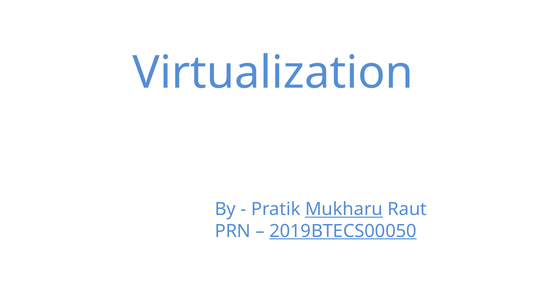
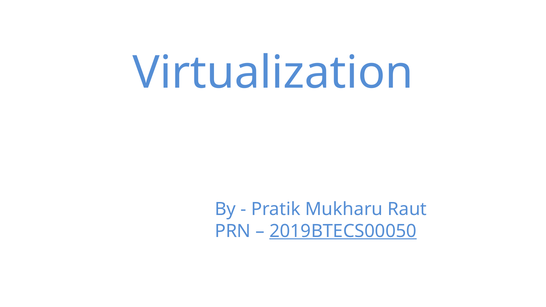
Mukharu underline: present -> none
